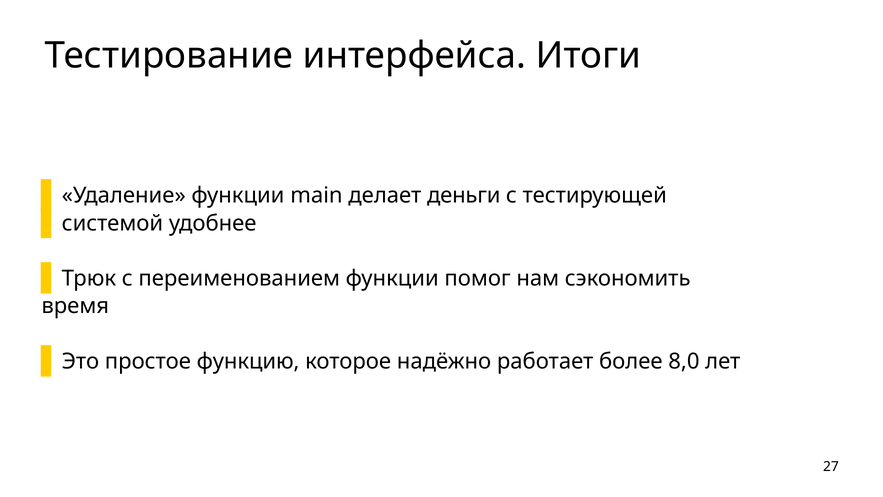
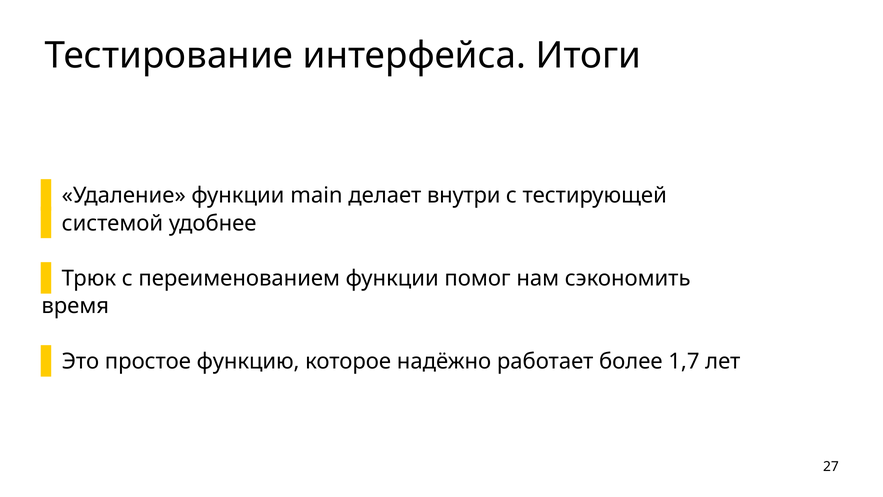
деньги: деньги -> внутри
8,0: 8,0 -> 1,7
